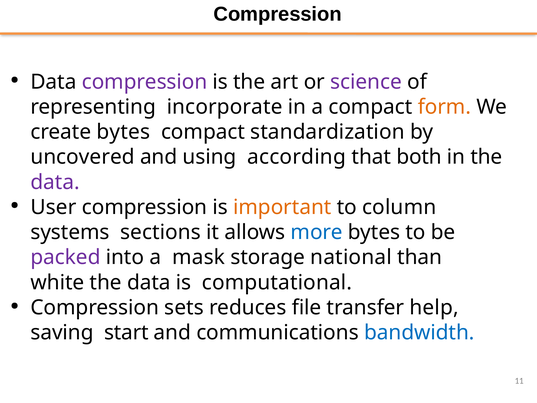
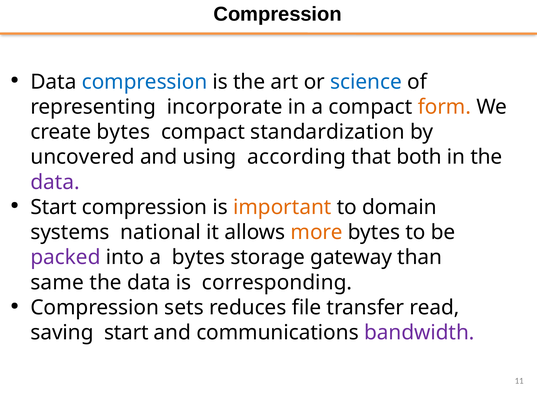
compression at (145, 82) colour: purple -> blue
science colour: purple -> blue
User at (53, 207): User -> Start
column: column -> domain
sections: sections -> national
more colour: blue -> orange
a mask: mask -> bytes
national: national -> gateway
white: white -> same
computational: computational -> corresponding
help: help -> read
bandwidth colour: blue -> purple
